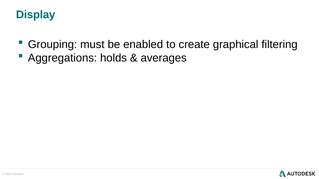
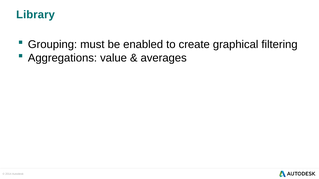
Display: Display -> Library
holds: holds -> value
